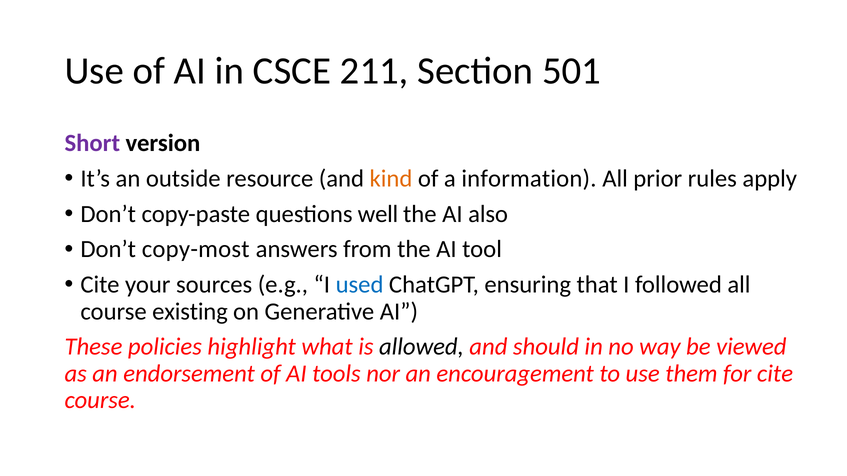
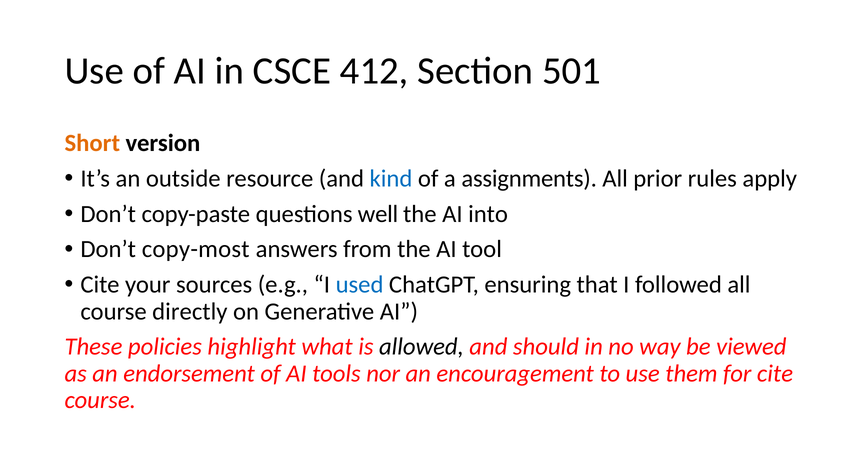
211: 211 -> 412
Short colour: purple -> orange
kind colour: orange -> blue
information: information -> assignments
also: also -> into
existing: existing -> directly
